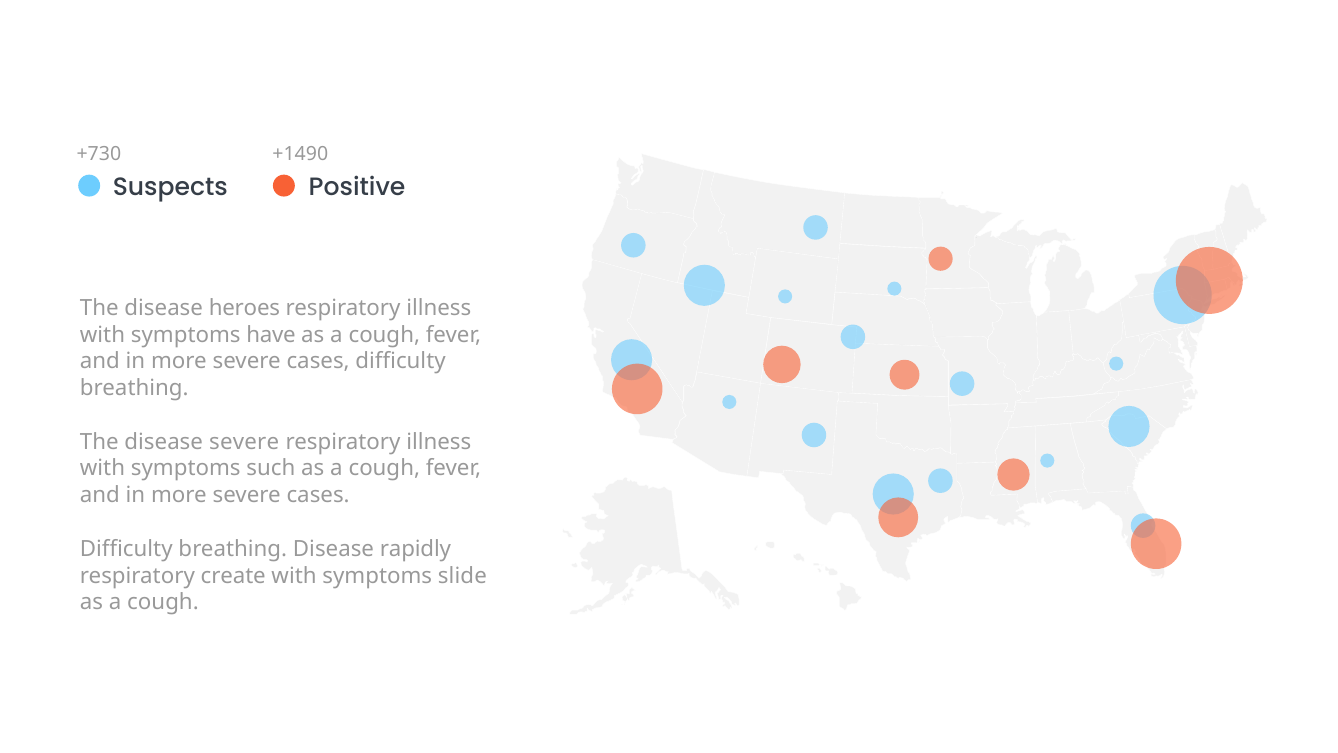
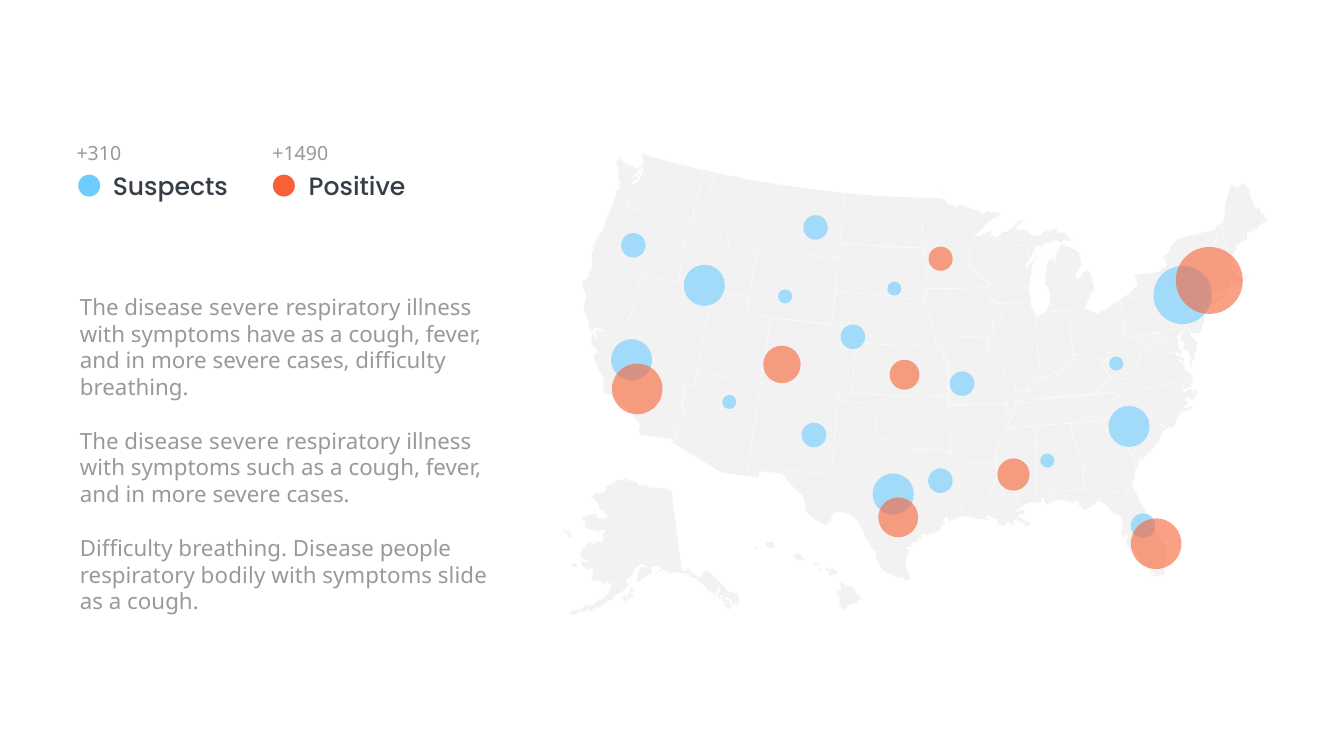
+730: +730 -> +310
heroes at (244, 308): heroes -> severe
rapidly: rapidly -> people
create: create -> bodily
